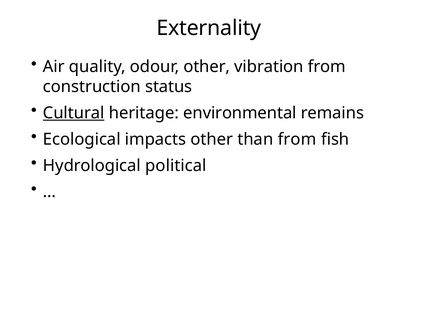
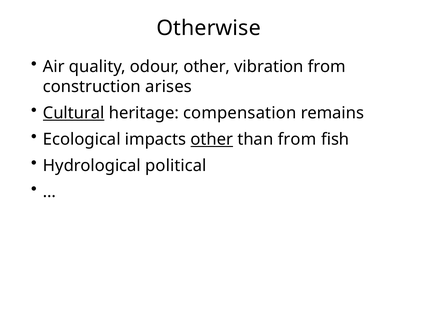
Externality: Externality -> Otherwise
status: status -> arises
environmental: environmental -> compensation
other at (212, 139) underline: none -> present
